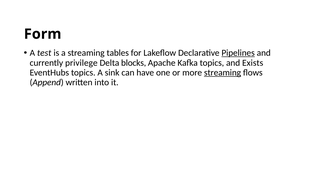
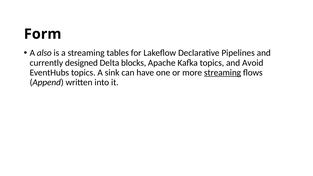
test: test -> also
Pipelines underline: present -> none
privilege: privilege -> designed
Exists: Exists -> Avoid
